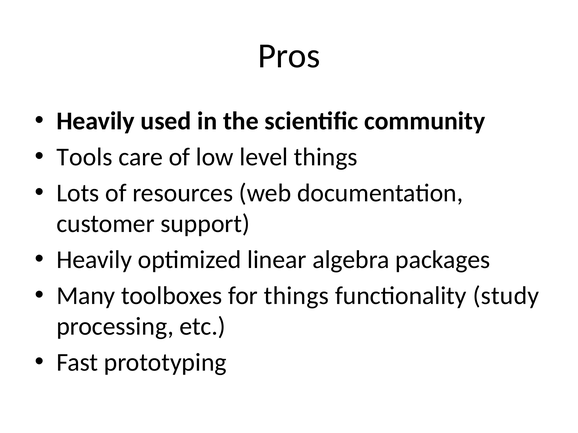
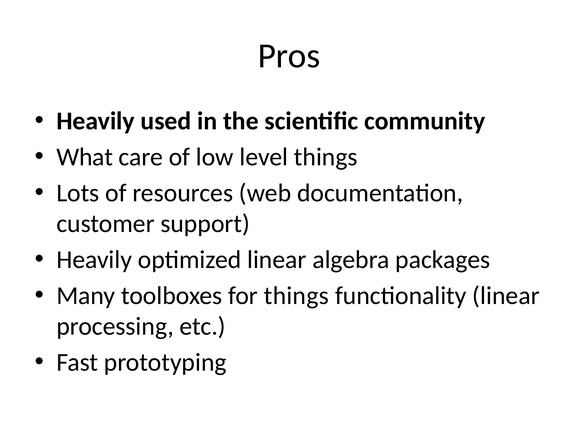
Tools: Tools -> What
functionality study: study -> linear
